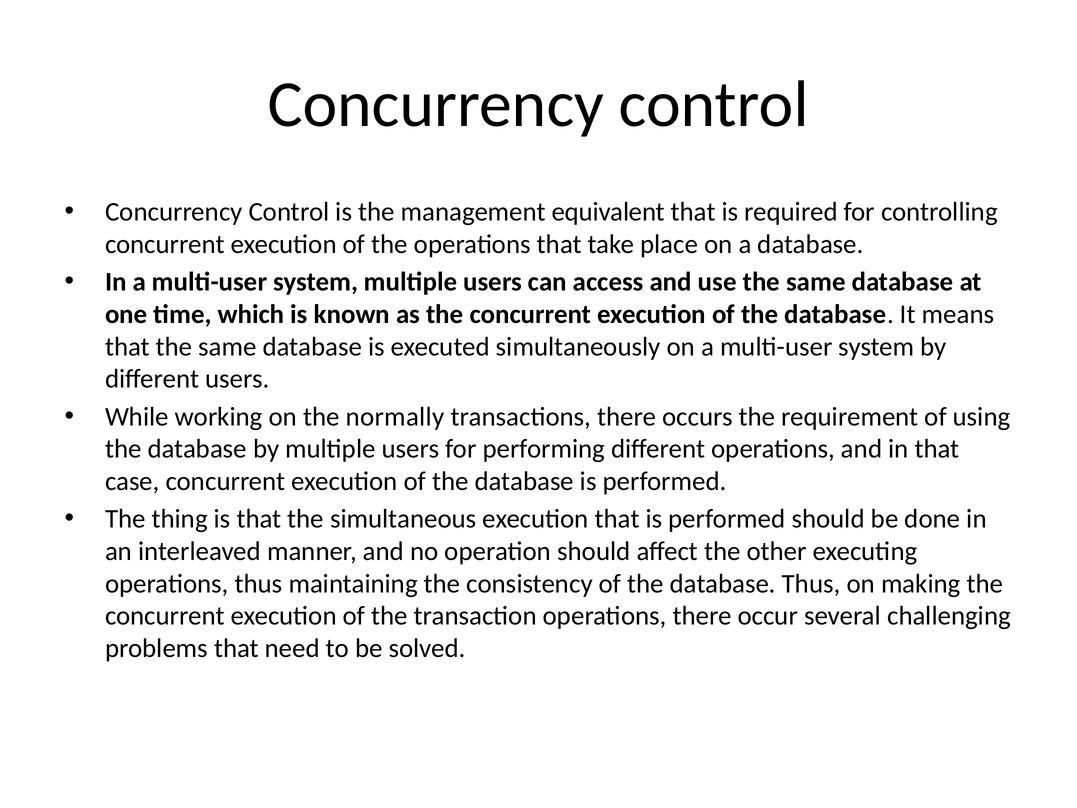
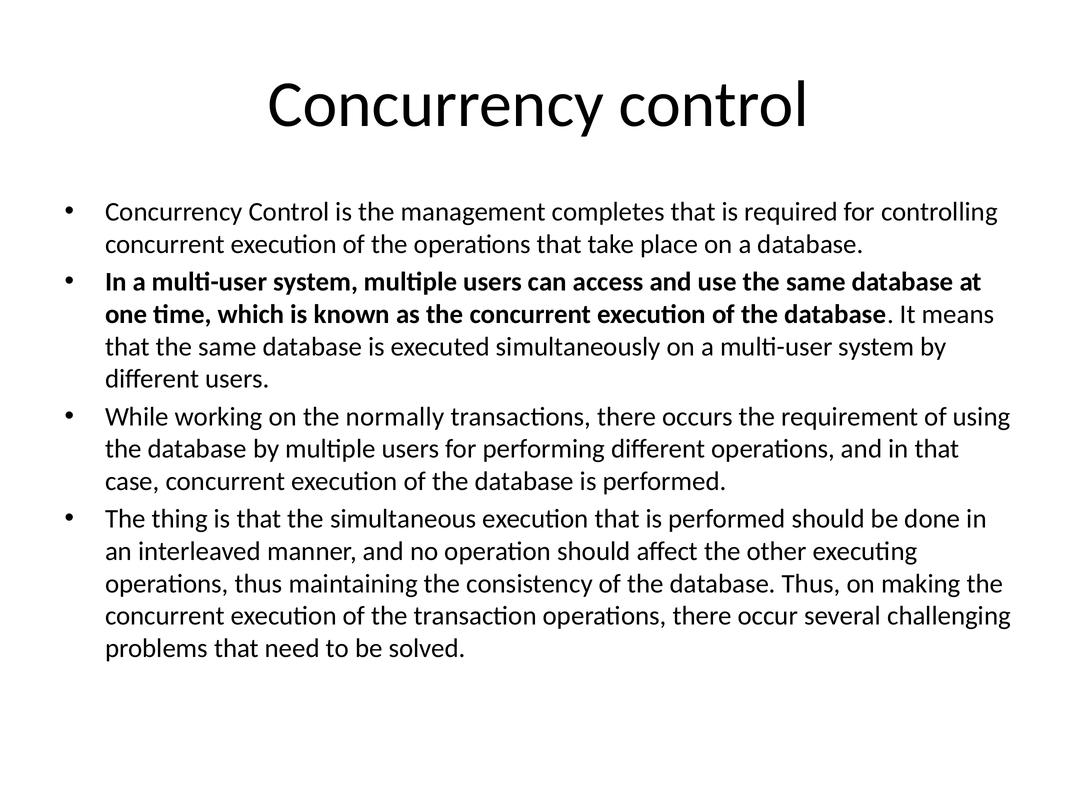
equivalent: equivalent -> completes
